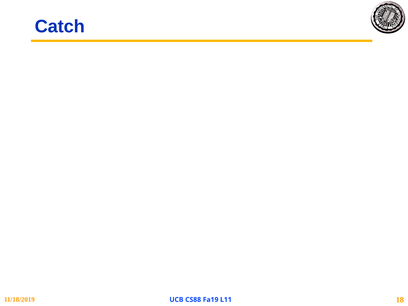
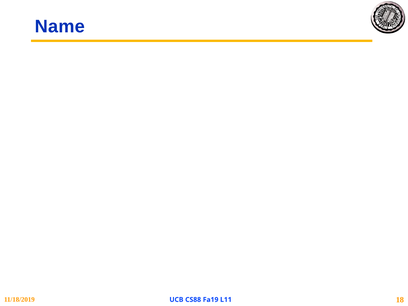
Catch: Catch -> Name
